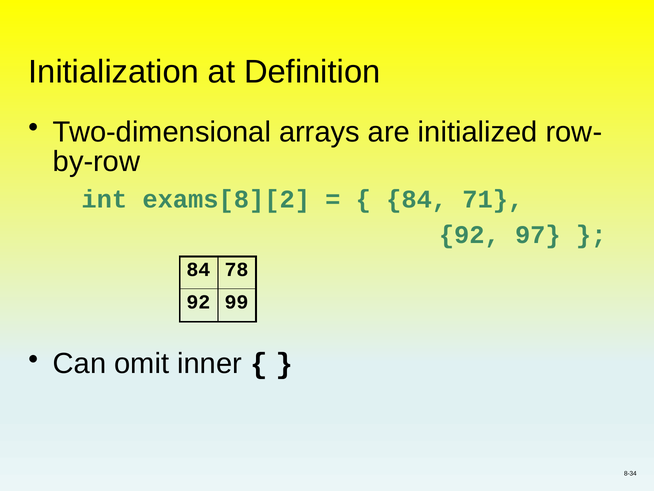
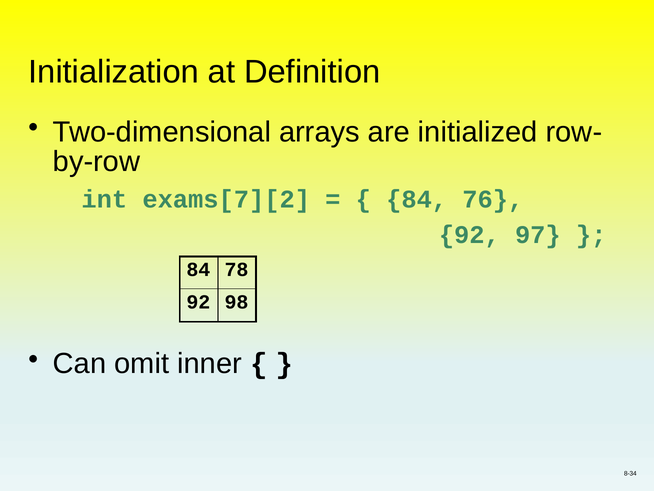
exams[8][2: exams[8][2 -> exams[7][2
71: 71 -> 76
99: 99 -> 98
